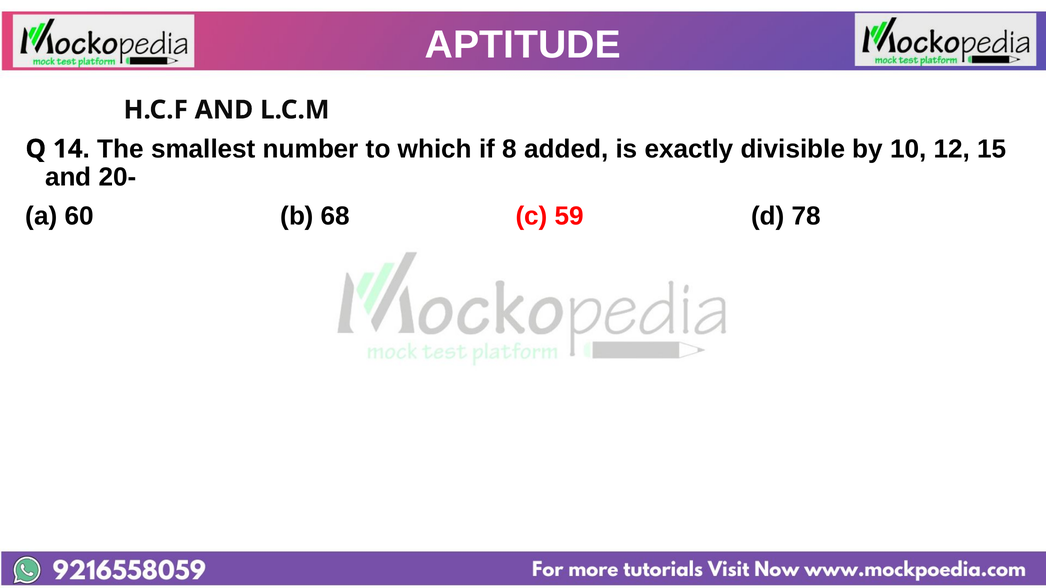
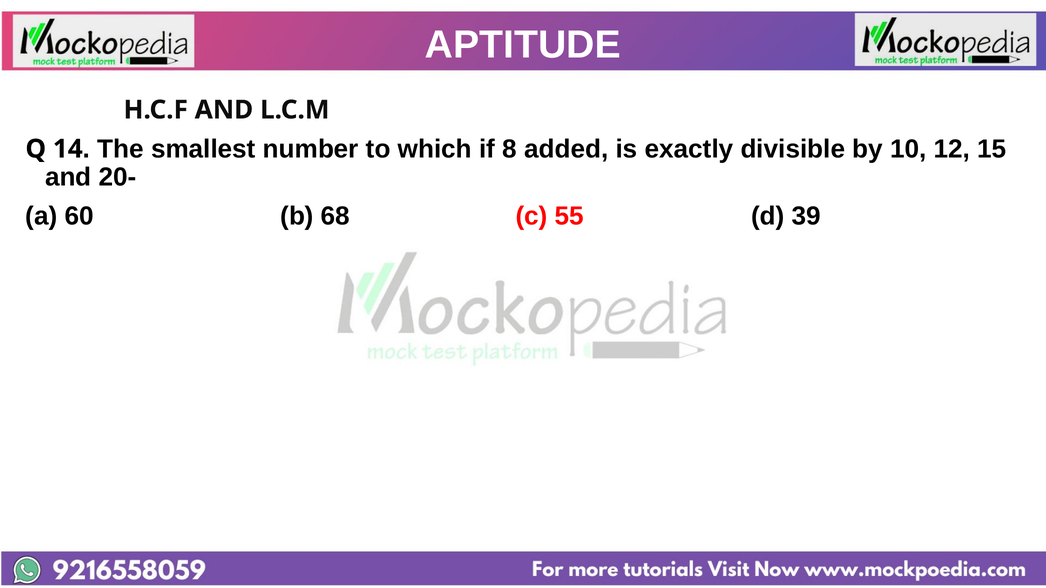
59: 59 -> 55
78: 78 -> 39
